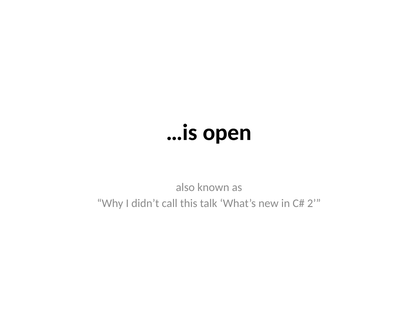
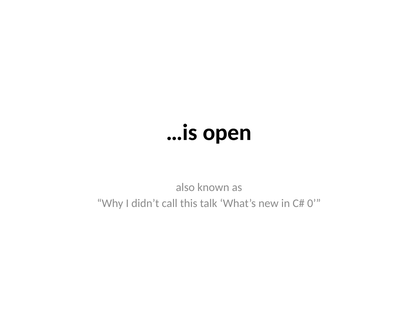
2: 2 -> 0
